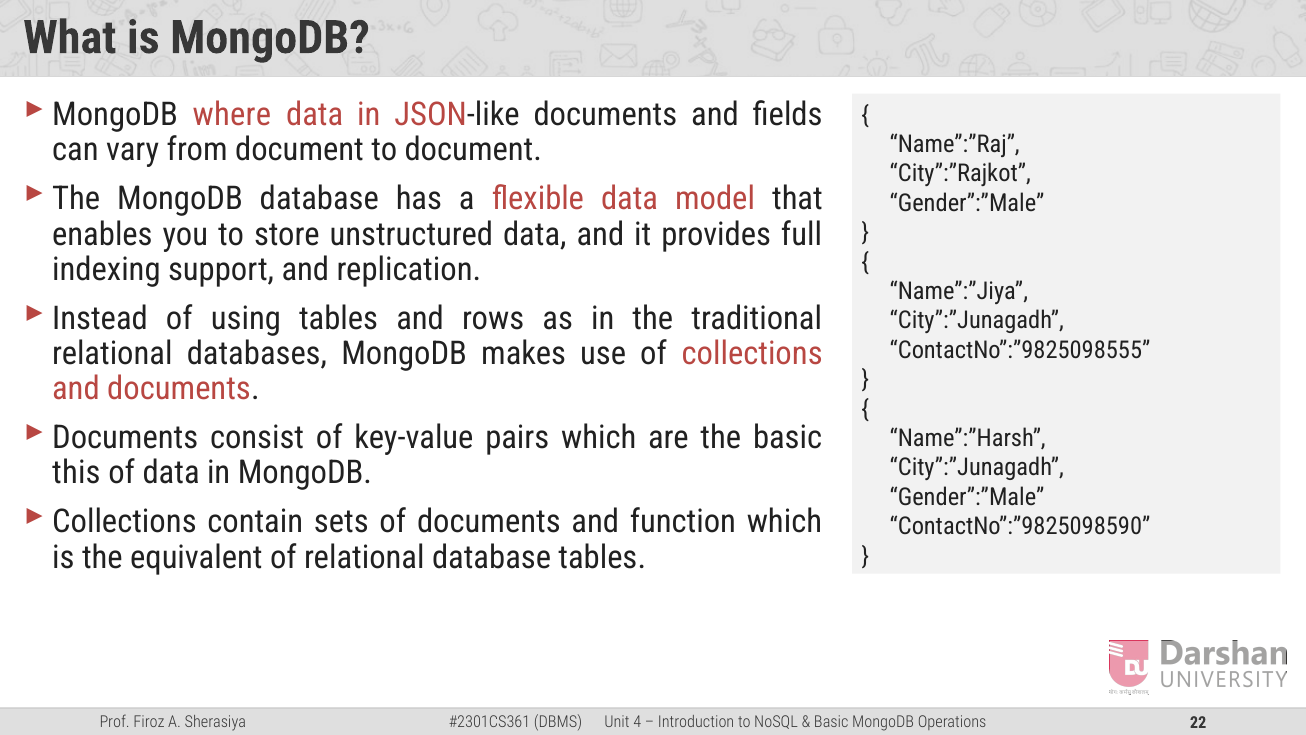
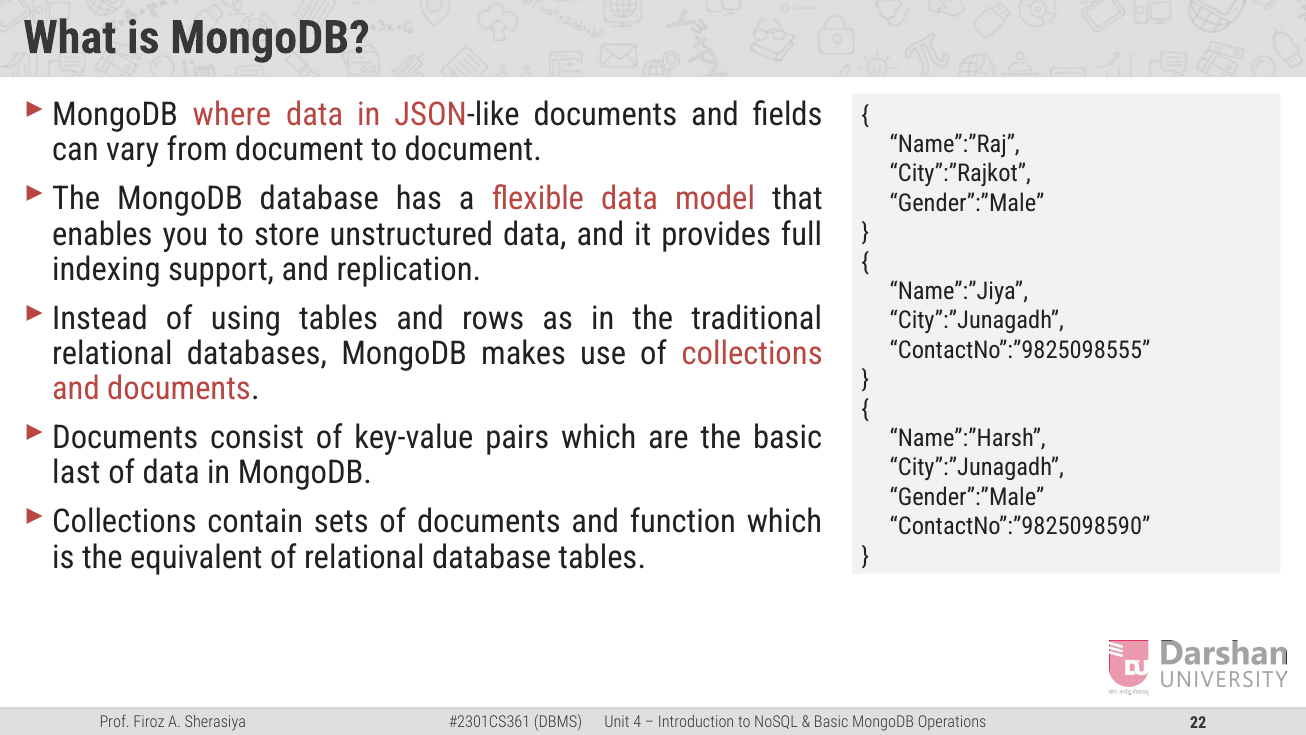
this: this -> last
